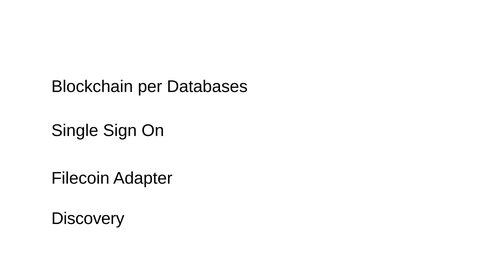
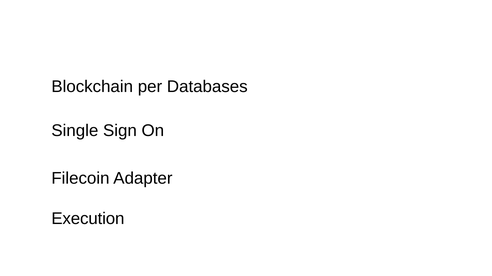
Discovery: Discovery -> Execution
